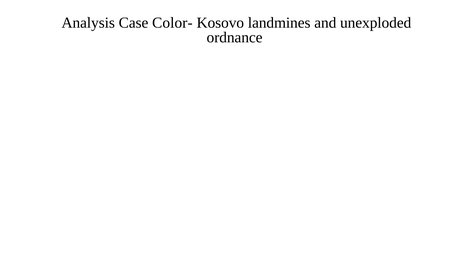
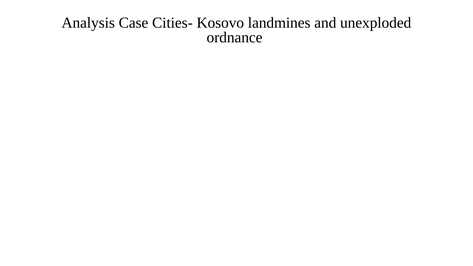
Color-: Color- -> Cities-
